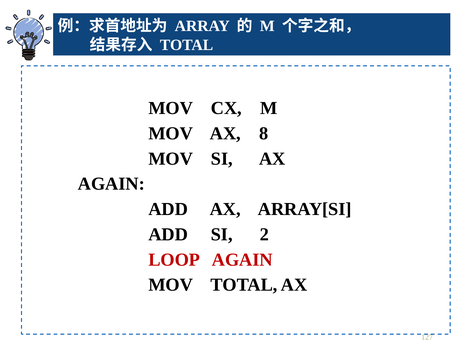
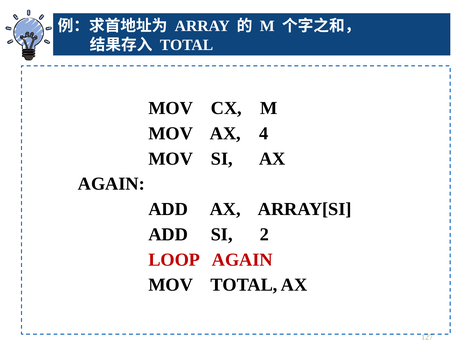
8: 8 -> 4
